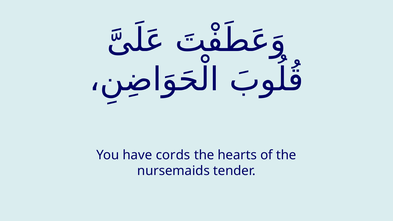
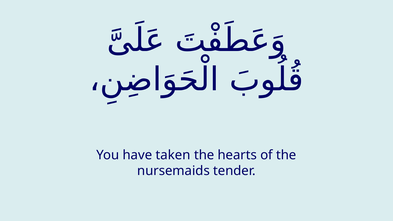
cords: cords -> taken
